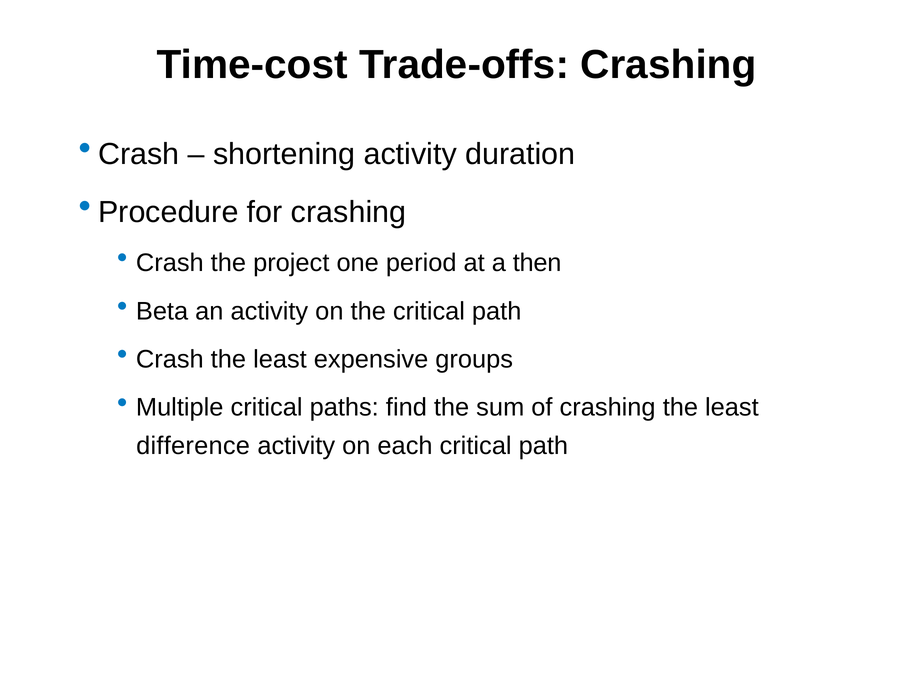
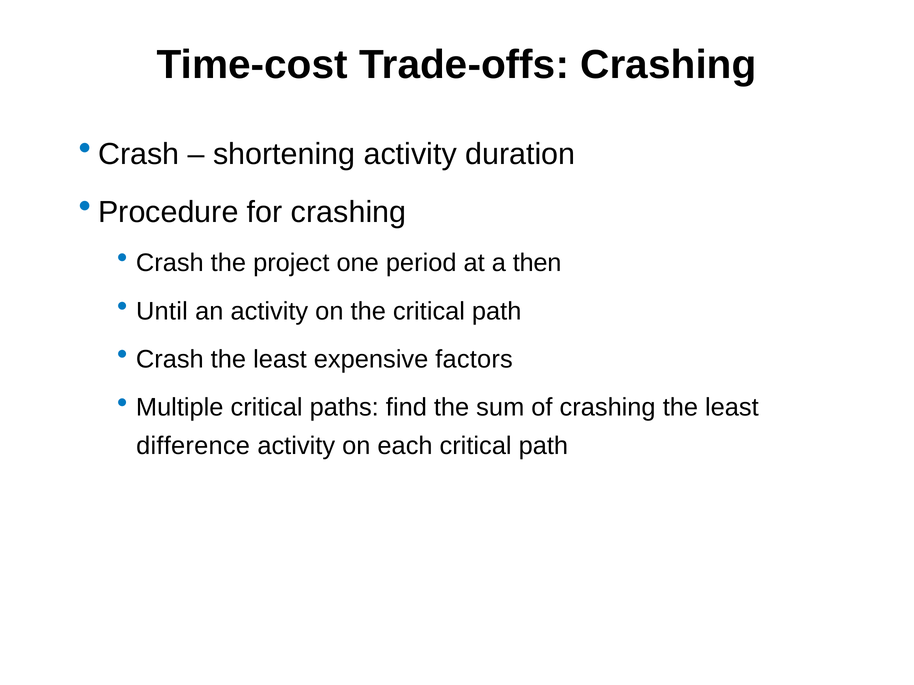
Beta: Beta -> Until
groups: groups -> factors
